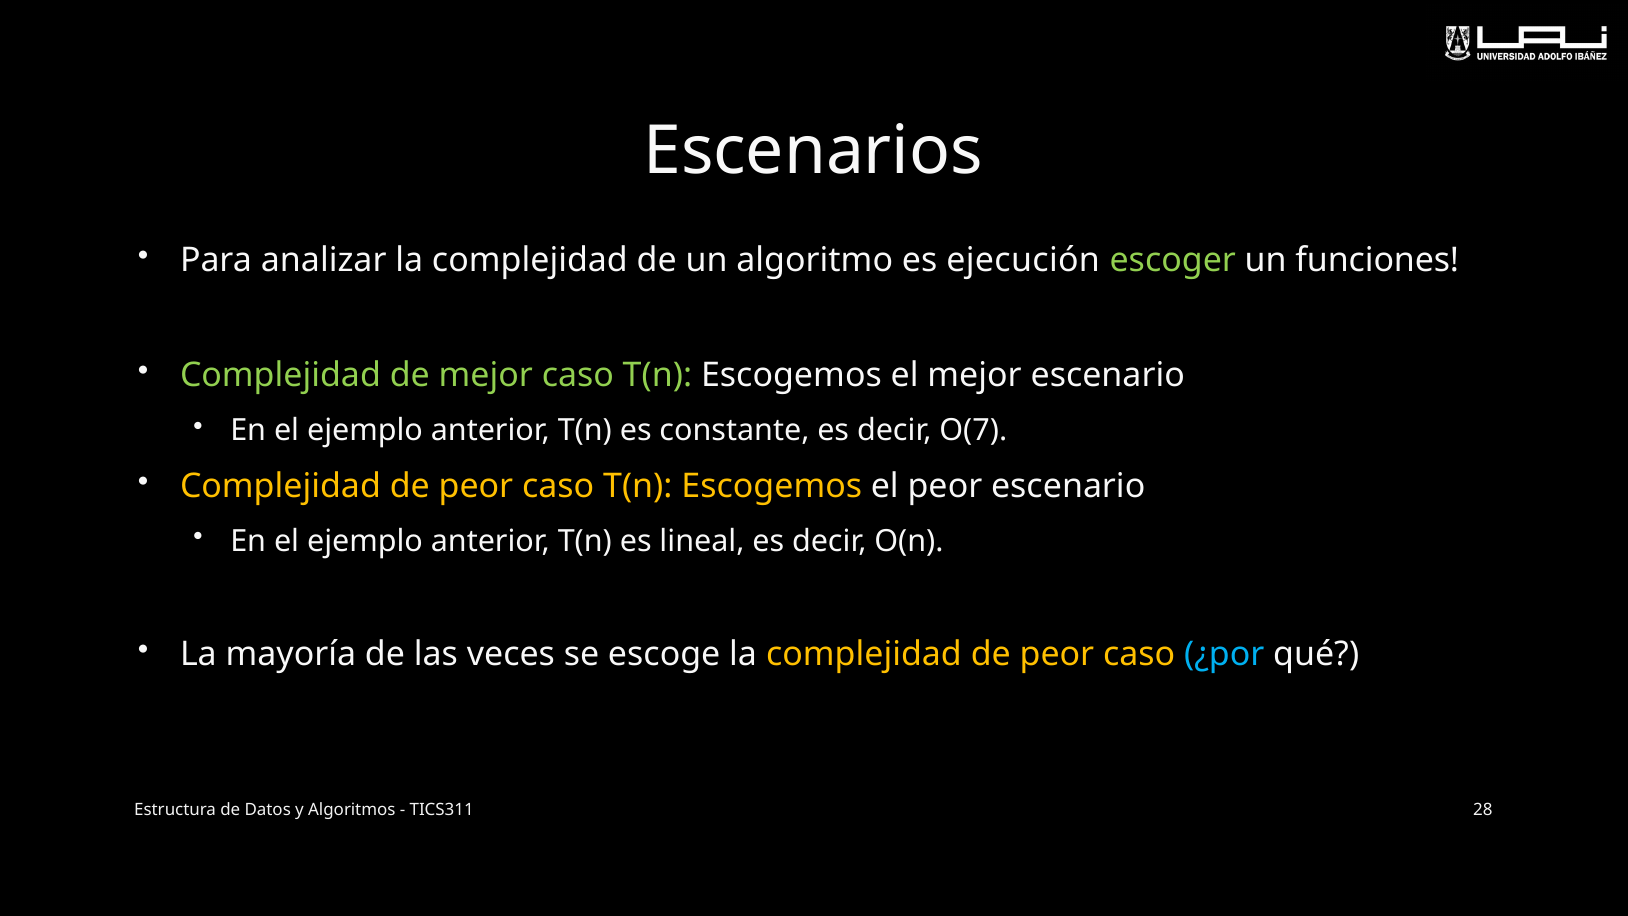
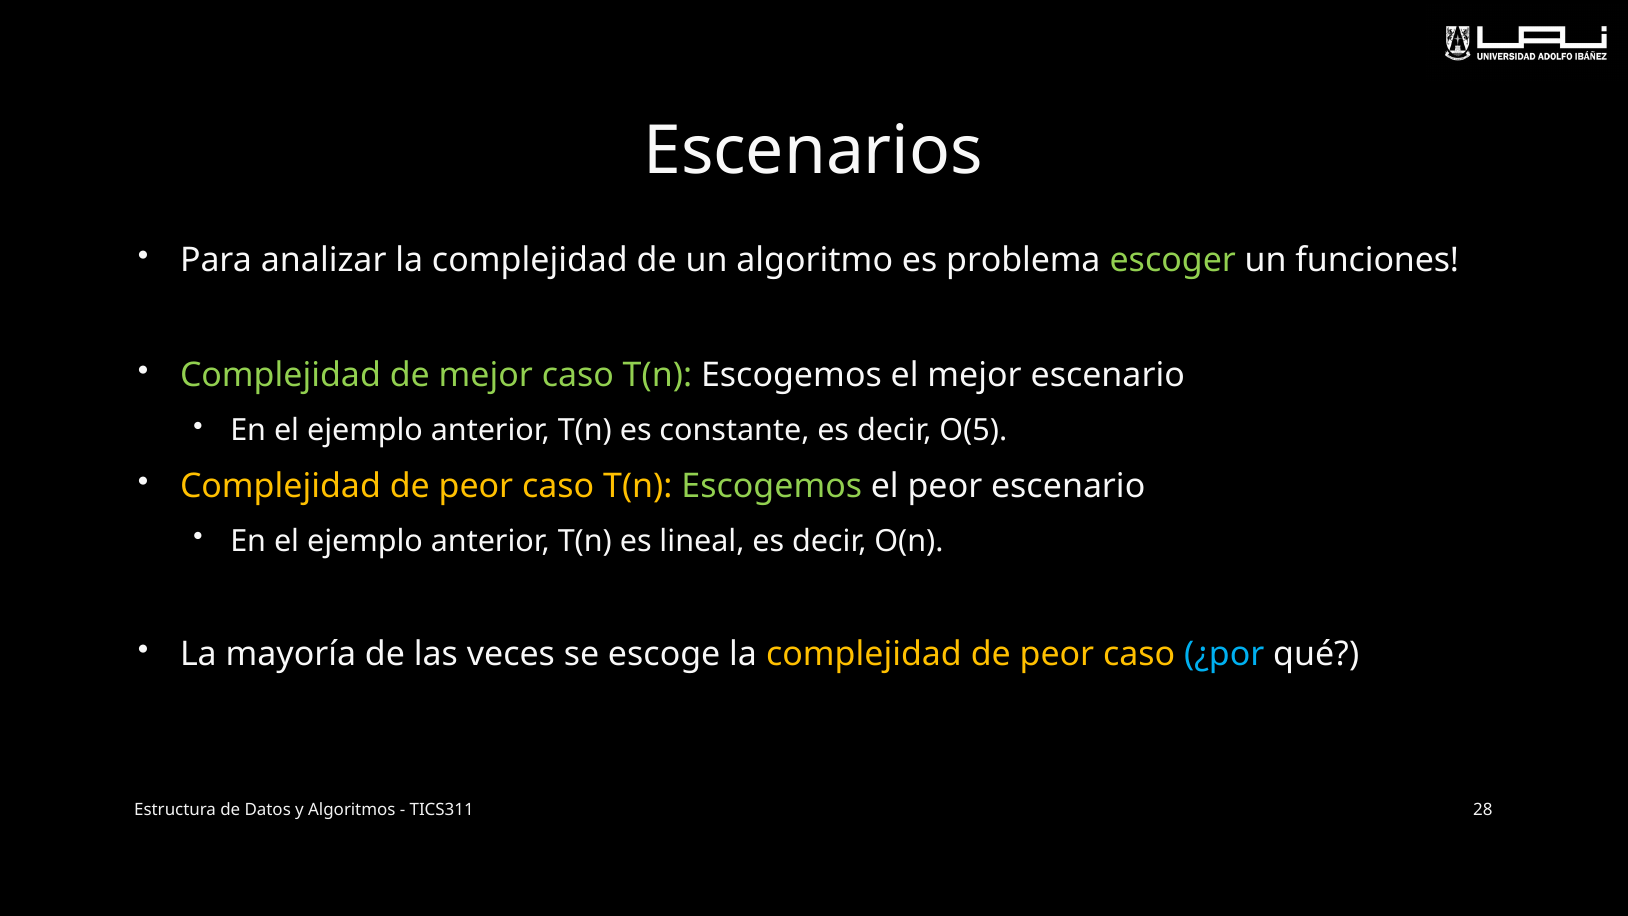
ejecución: ejecución -> problema
O(7: O(7 -> O(5
Escogemos at (772, 486) colour: yellow -> light green
